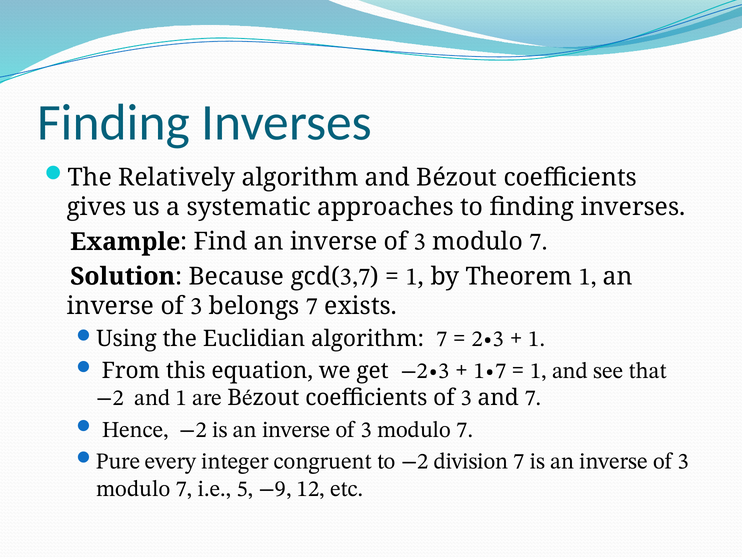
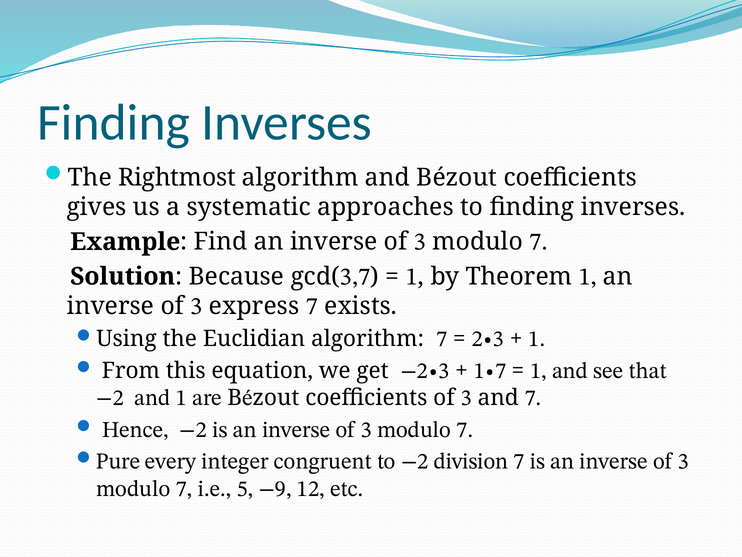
Relatively: Relatively -> Rightmost
belongs: belongs -> express
